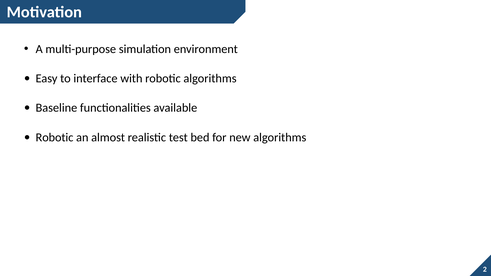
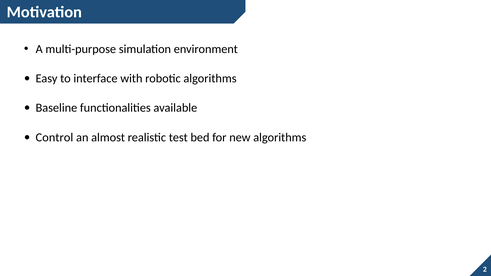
Robotic at (55, 137): Robotic -> Control
